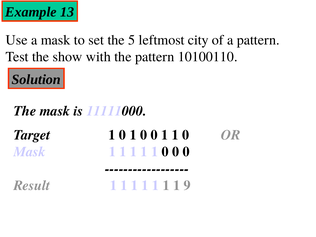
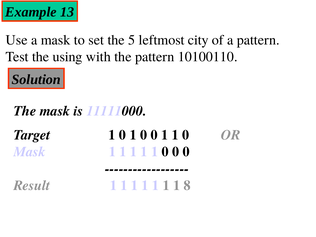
show: show -> using
9: 9 -> 8
